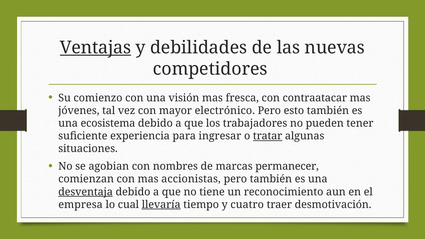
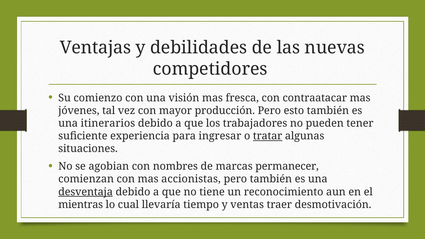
Ventajas underline: present -> none
electrónico: electrónico -> producción
ecosistema: ecosistema -> itinerarios
empresa: empresa -> mientras
llevaría underline: present -> none
cuatro: cuatro -> ventas
